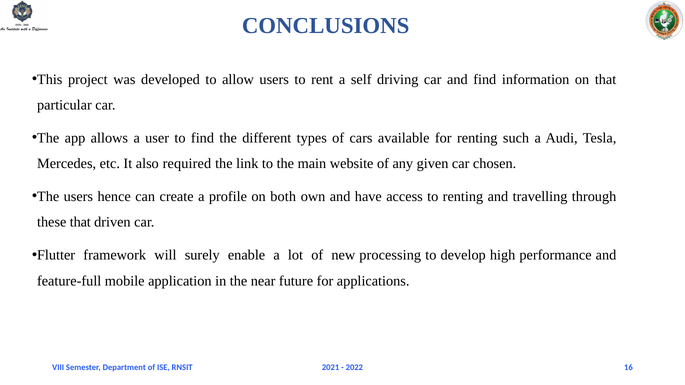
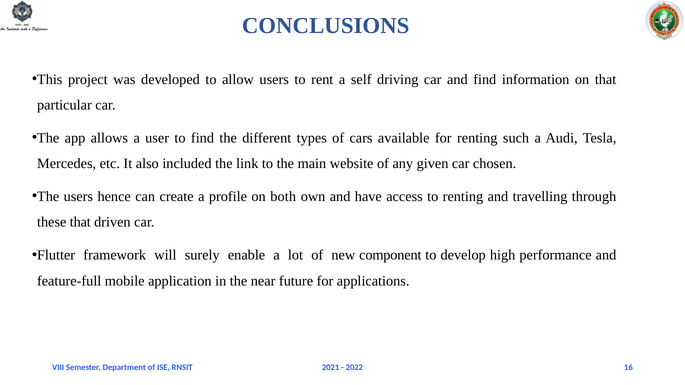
required: required -> included
processing: processing -> component
